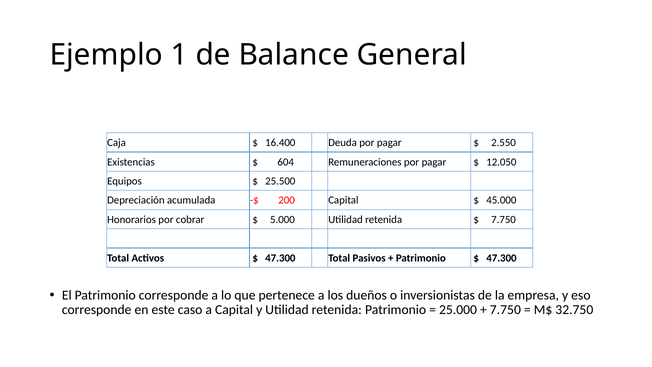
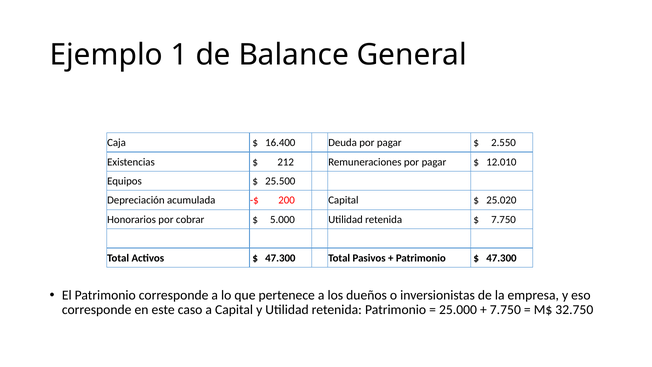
604: 604 -> 212
12.050: 12.050 -> 12.010
45.000: 45.000 -> 25.020
